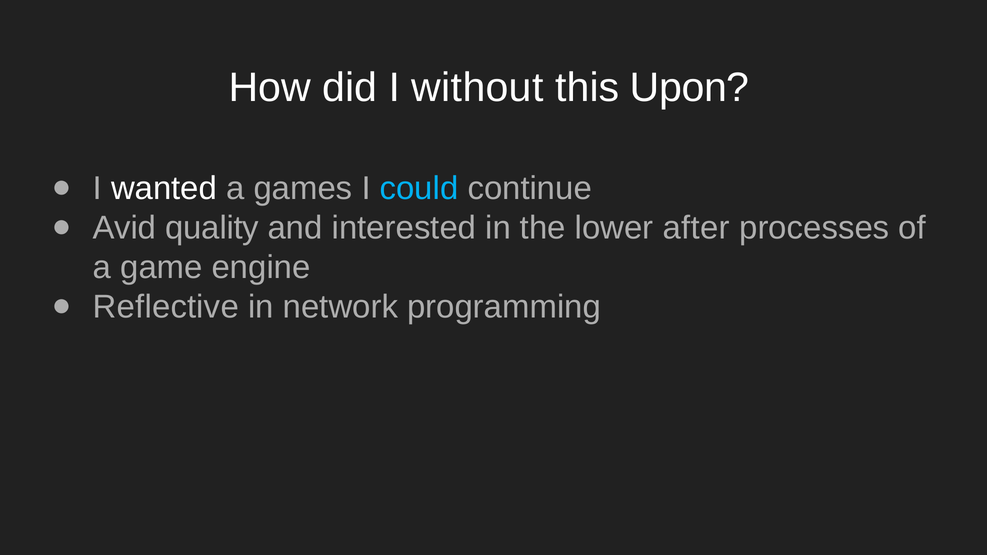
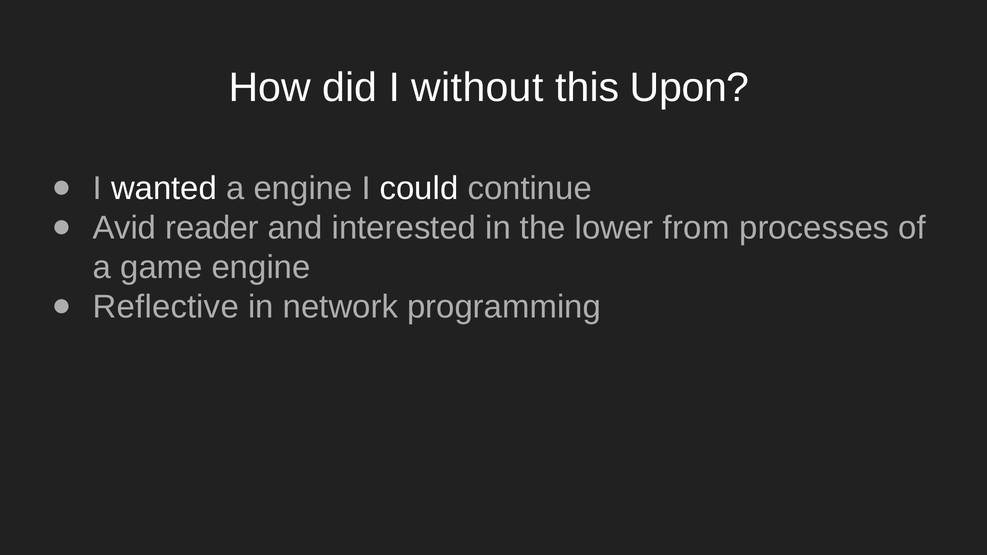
a games: games -> engine
could colour: light blue -> white
quality: quality -> reader
after: after -> from
